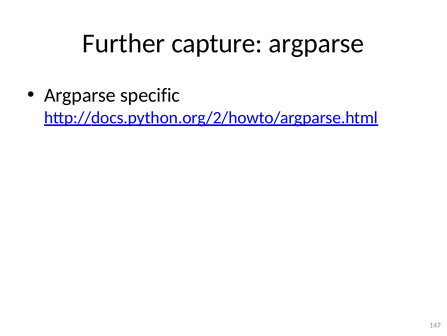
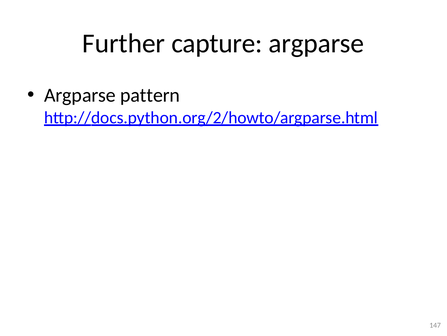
specific: specific -> pattern
